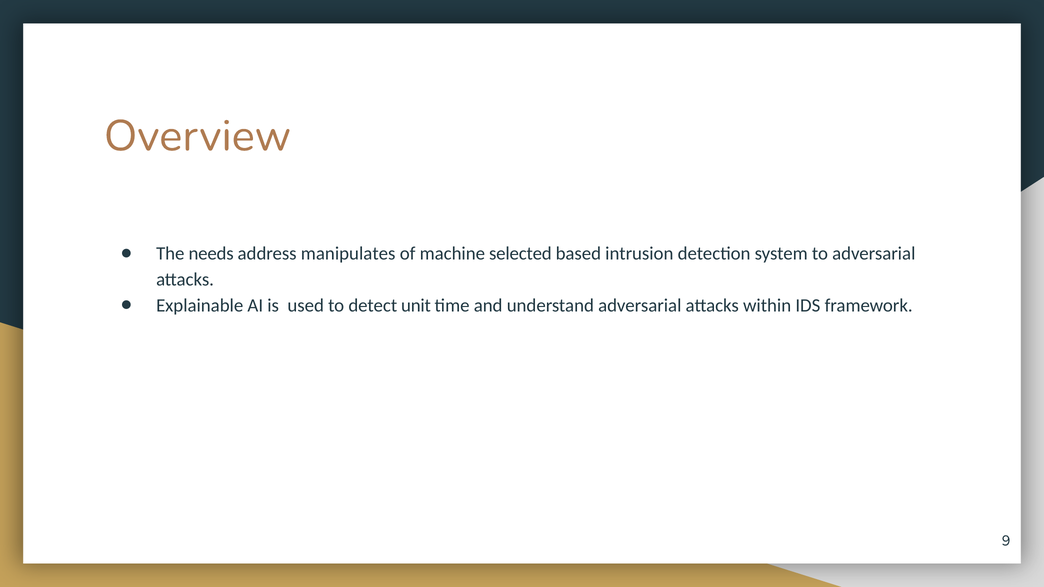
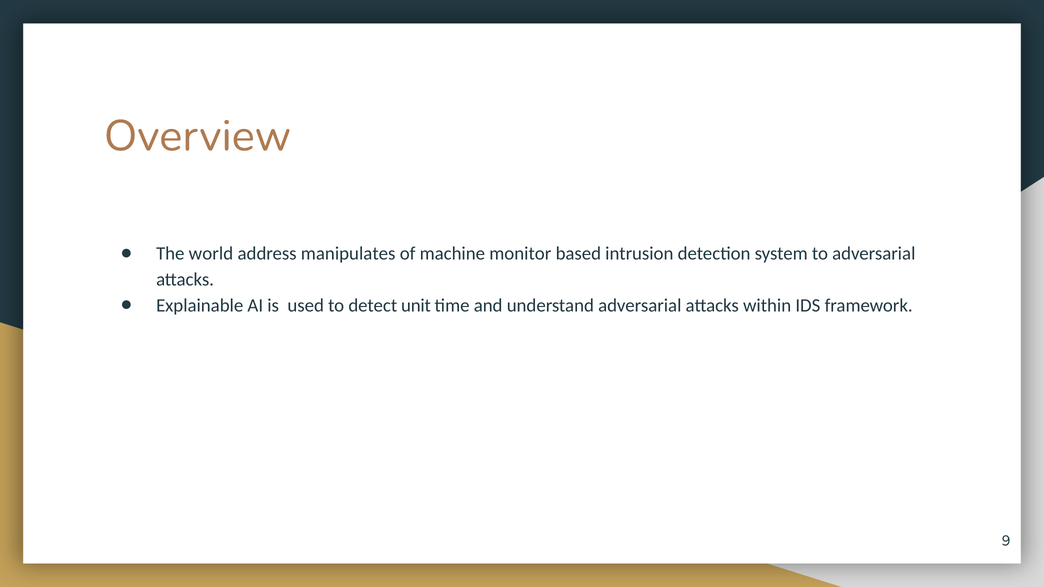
needs: needs -> world
selected: selected -> monitor
